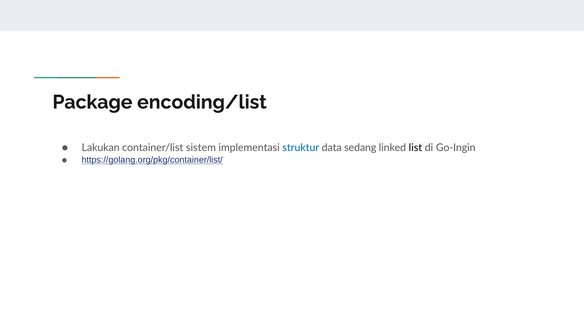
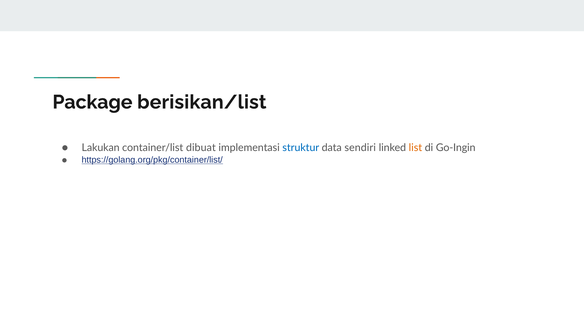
encoding/list: encoding/list -> berisikan/list
sistem: sistem -> dibuat
sedang: sedang -> sendiri
list colour: black -> orange
